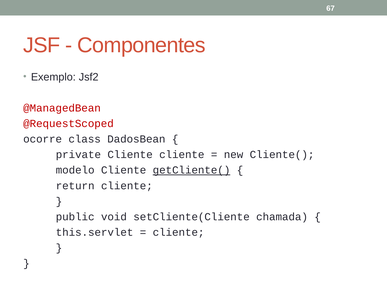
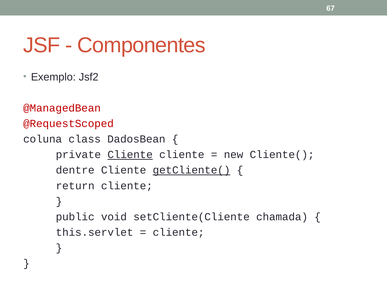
ocorre: ocorre -> coluna
Cliente at (130, 154) underline: none -> present
modelo: modelo -> dentre
